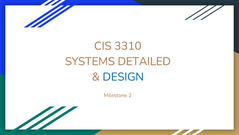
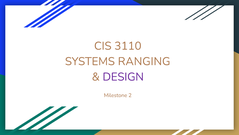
3310: 3310 -> 3110
DETAILED: DETAILED -> RANGING
DESIGN colour: blue -> purple
